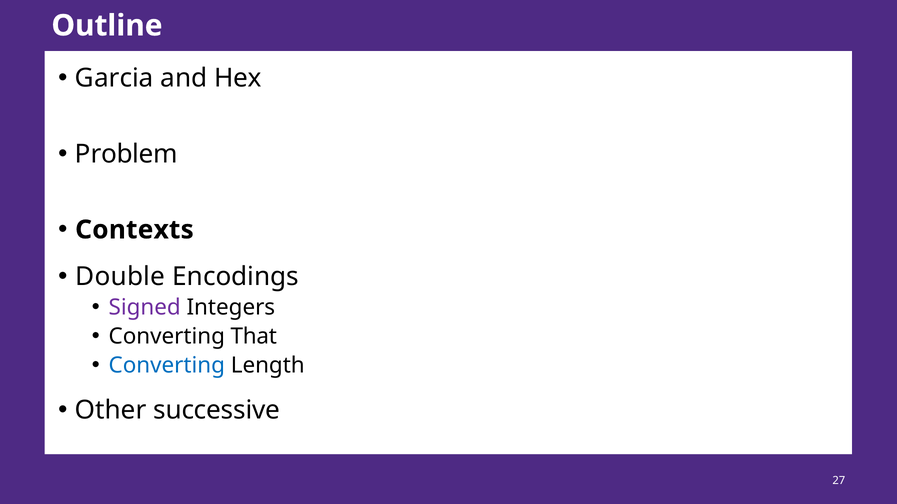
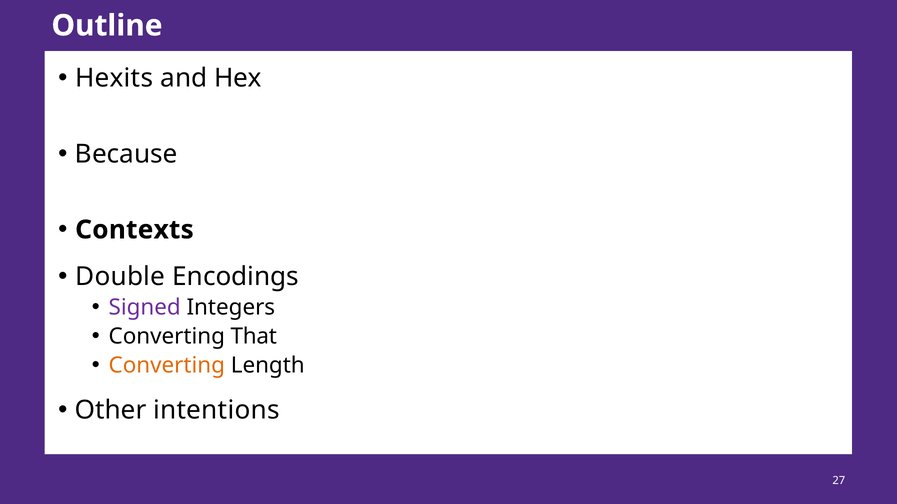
Garcia: Garcia -> Hexits
Problem: Problem -> Because
Converting at (167, 366) colour: blue -> orange
successive: successive -> intentions
